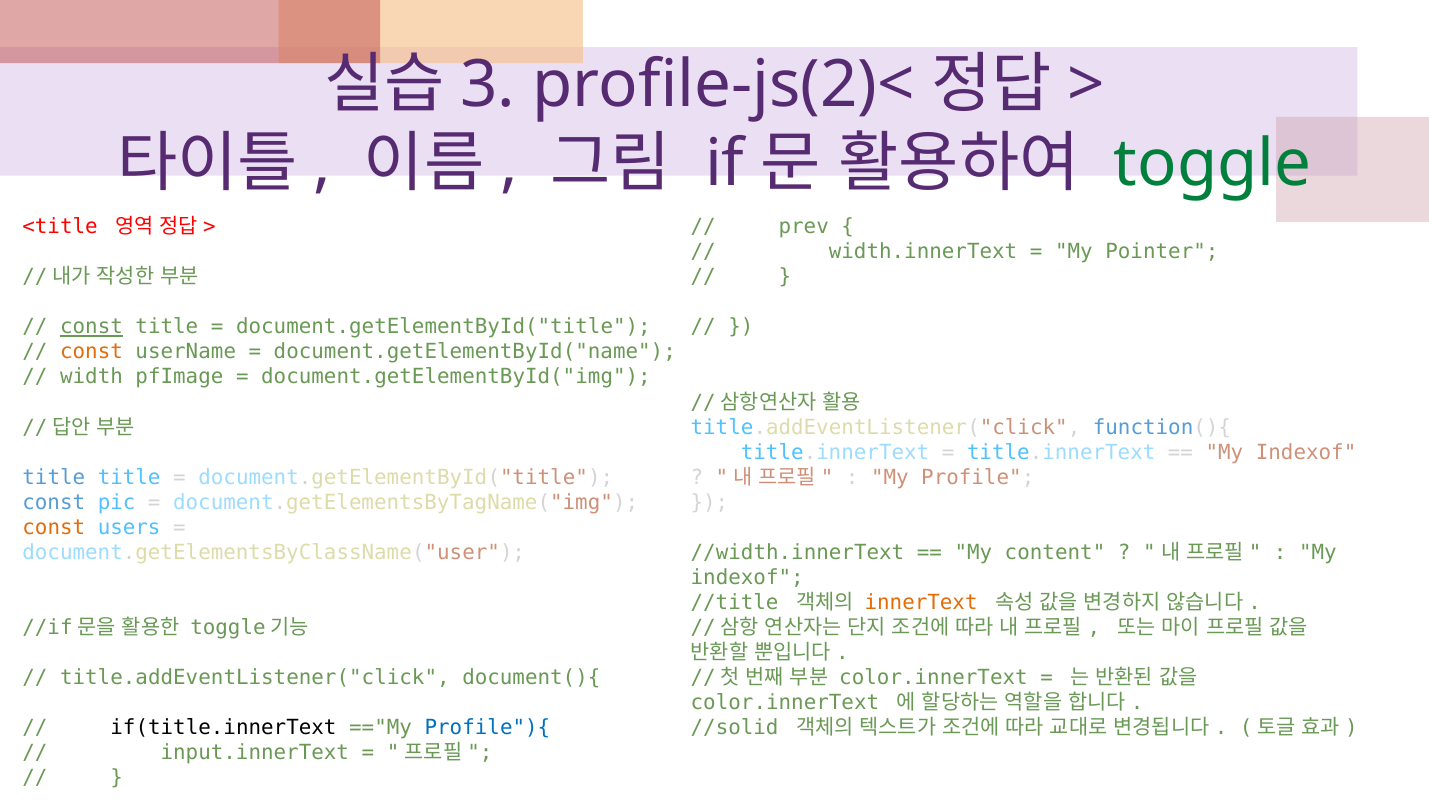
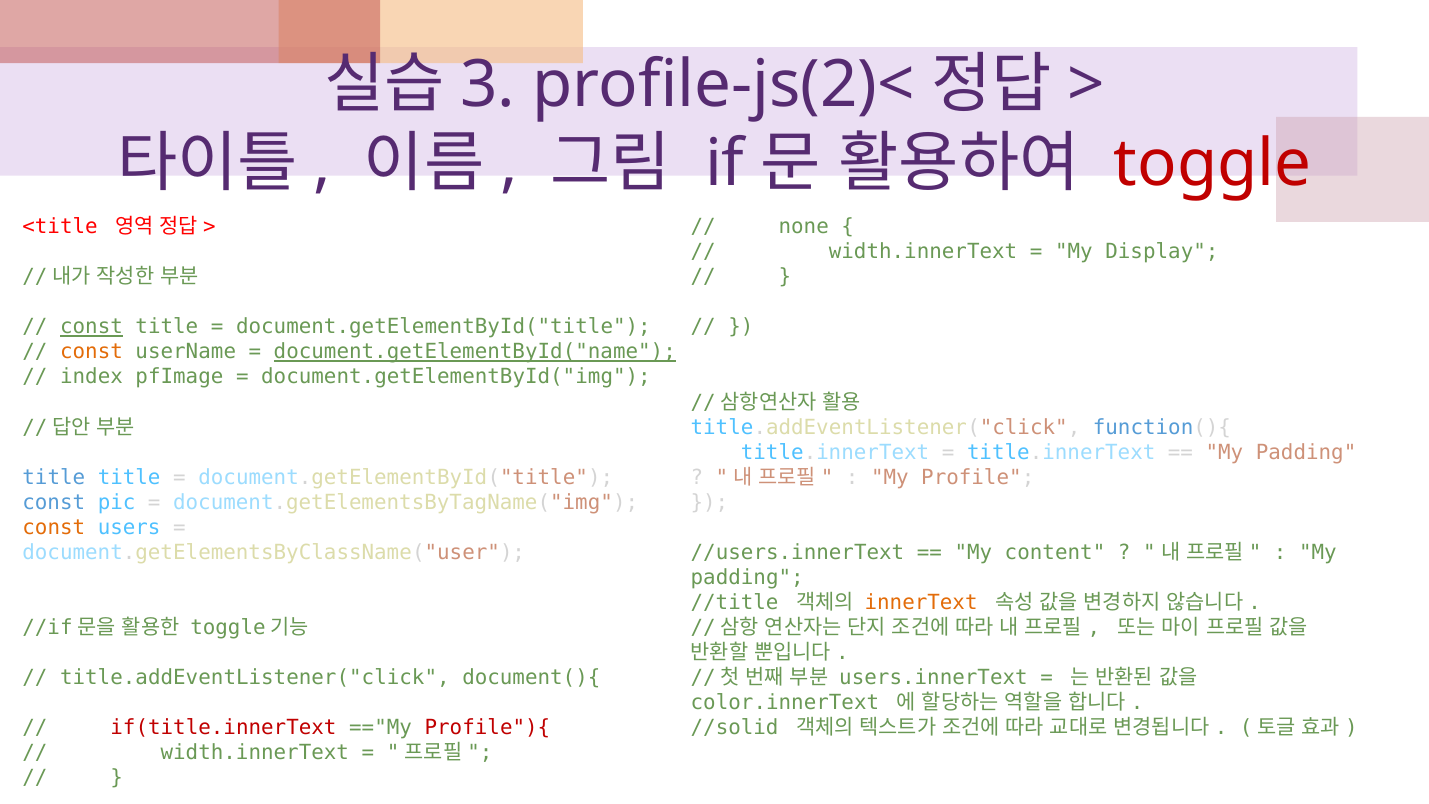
toggle colour: green -> red
prev: prev -> none
Pointer: Pointer -> Display
document.getElementById("name underline: none -> present
width: width -> index
Indexof at (1306, 452): Indexof -> Padding
//width.innerText: //width.innerText -> //users.innerText
indexof at (747, 577): indexof -> padding
color.innerText at (933, 677): color.innerText -> users.innerText
if(title.innerText colour: black -> red
Profile"){ colour: blue -> red
input.innerText at (255, 752): input.innerText -> width.innerText
